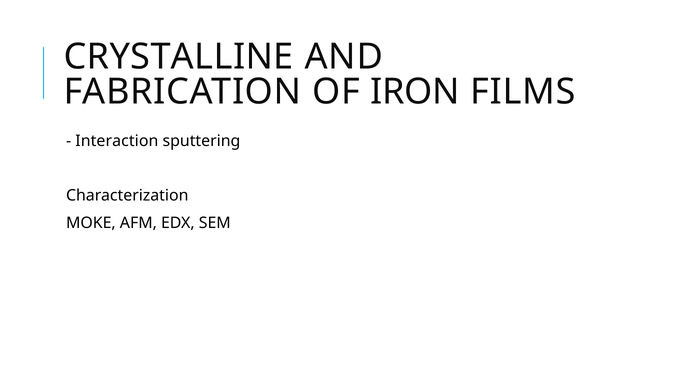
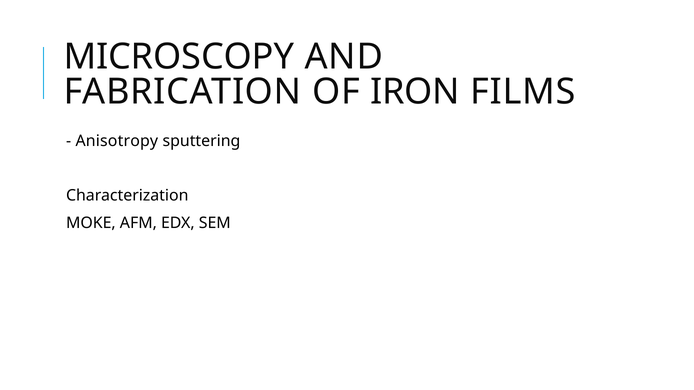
CRYSTALLINE: CRYSTALLINE -> MICROSCOPY
Interaction: Interaction -> Anisotropy
